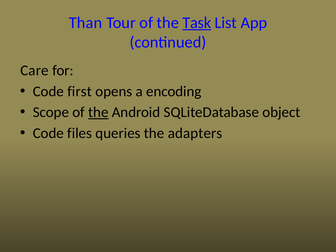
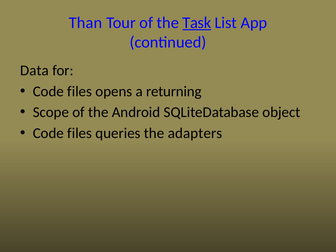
Care: Care -> Data
first at (80, 91): first -> files
encoding: encoding -> returning
the at (98, 112) underline: present -> none
